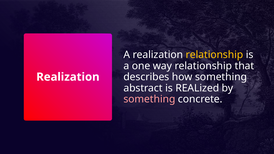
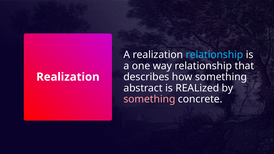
relationship at (214, 55) colour: yellow -> light blue
